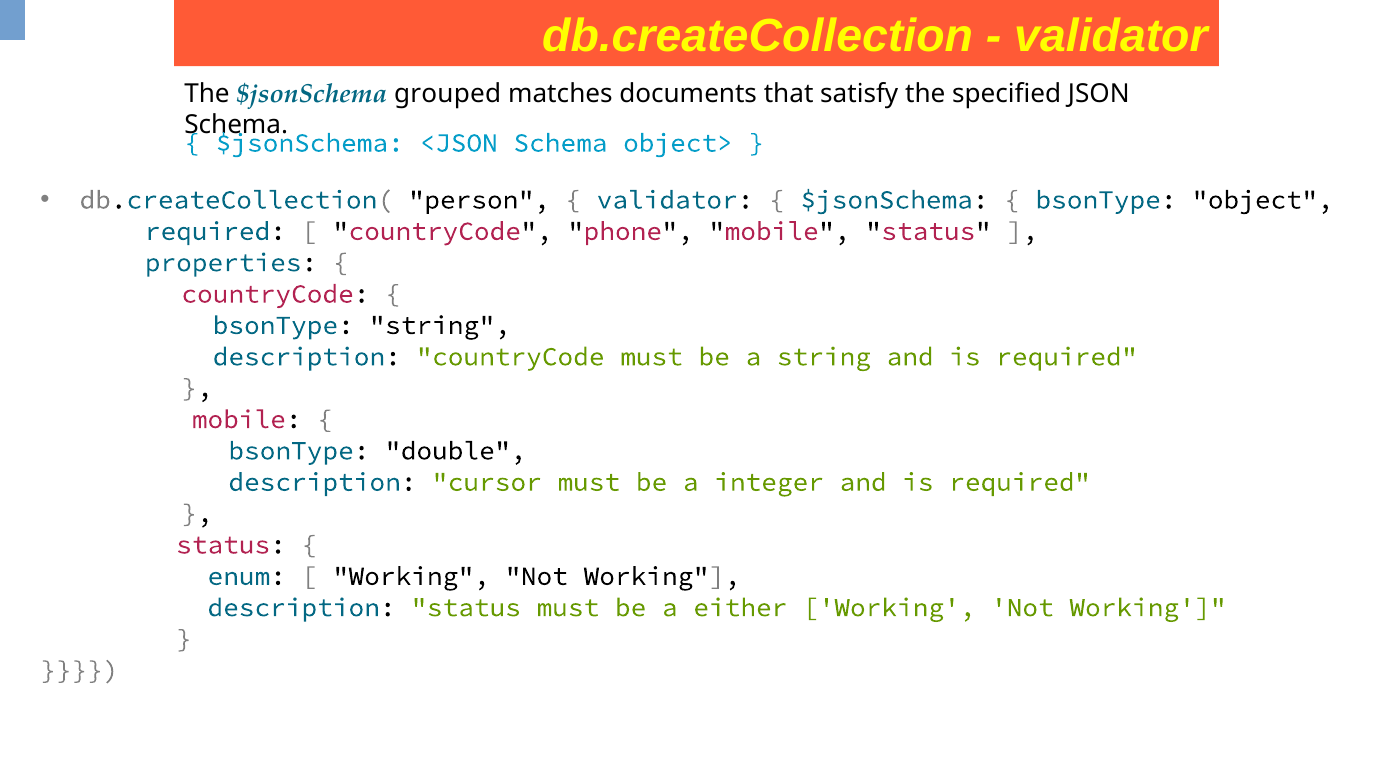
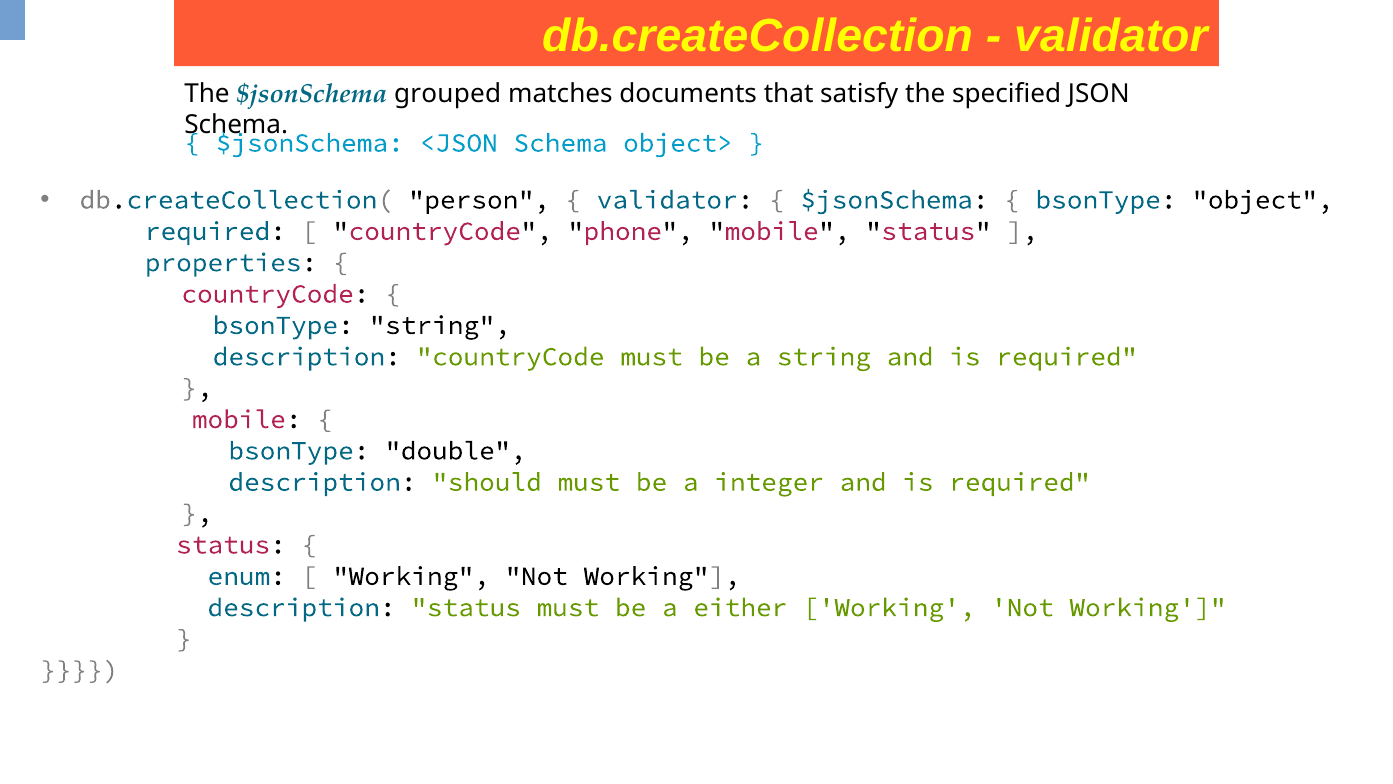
cursor: cursor -> should
